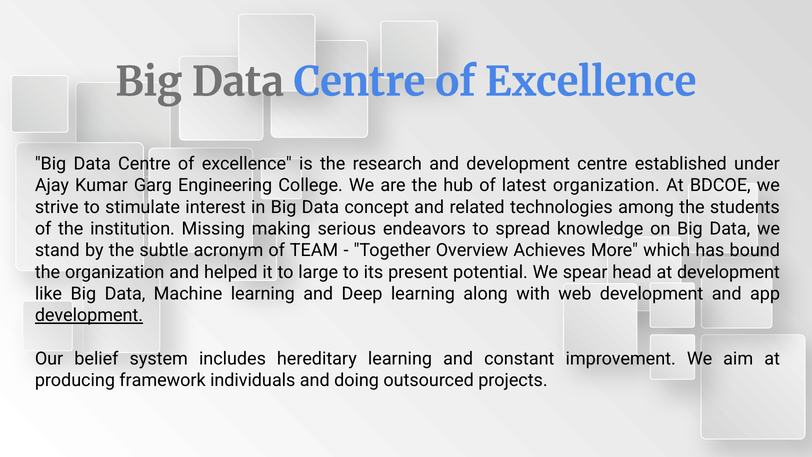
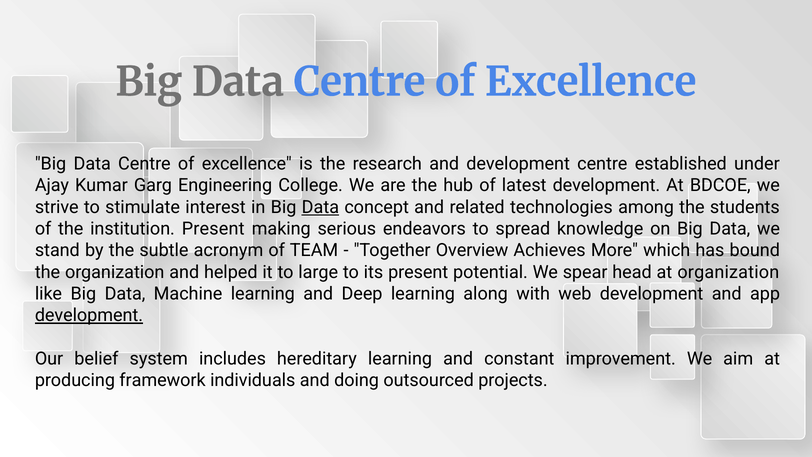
latest organization: organization -> development
Data at (320, 207) underline: none -> present
institution Missing: Missing -> Present
at development: development -> organization
